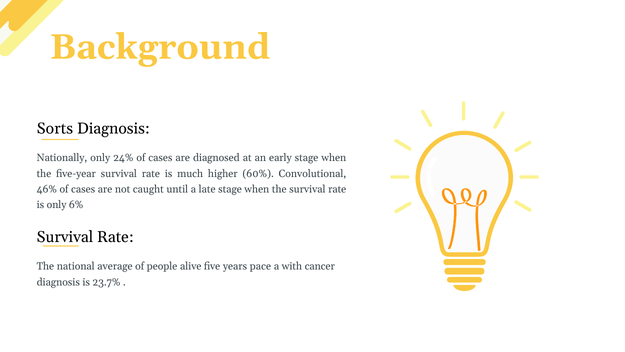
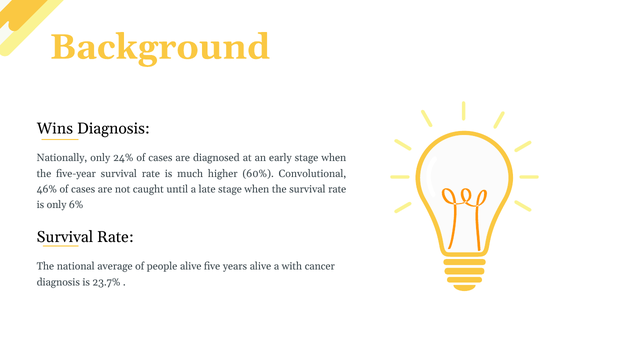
Sorts: Sorts -> Wins
years pace: pace -> alive
